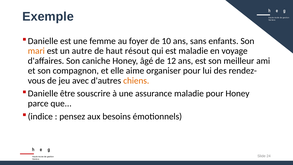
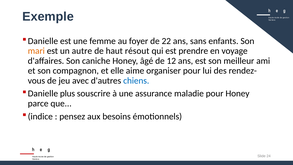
10: 10 -> 22
est maladie: maladie -> prendre
chiens colour: orange -> blue
être: être -> plus
